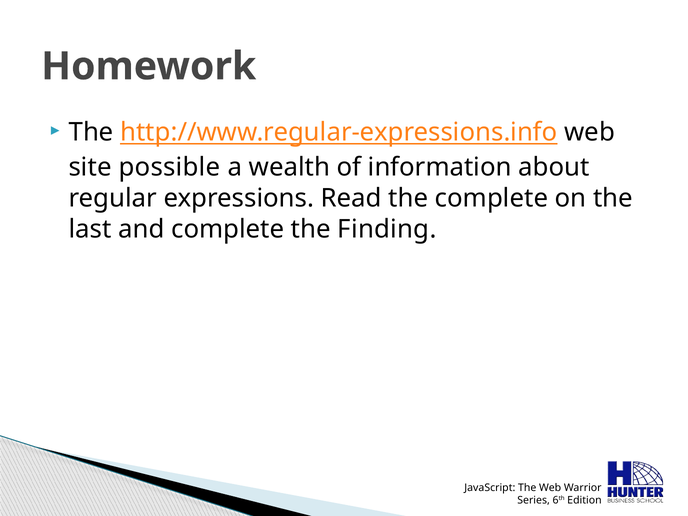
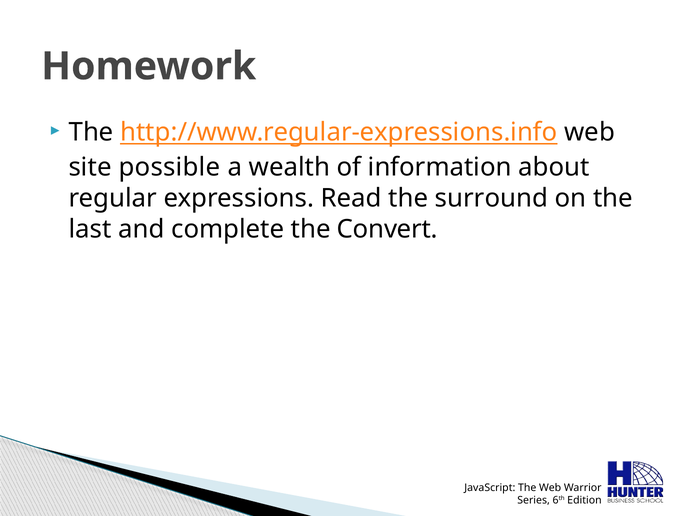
the complete: complete -> surround
Finding: Finding -> Convert
